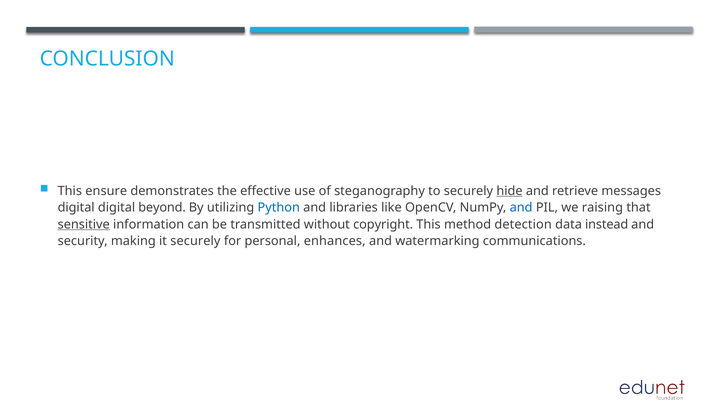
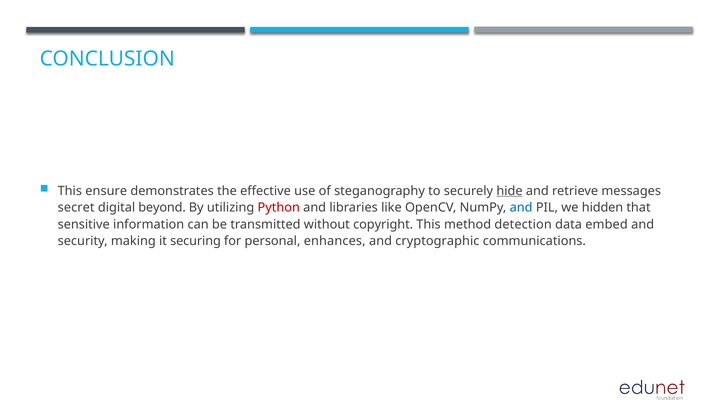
digital at (76, 208): digital -> secret
Python colour: blue -> red
raising: raising -> hidden
sensitive underline: present -> none
instead: instead -> embed
it securely: securely -> securing
watermarking: watermarking -> cryptographic
